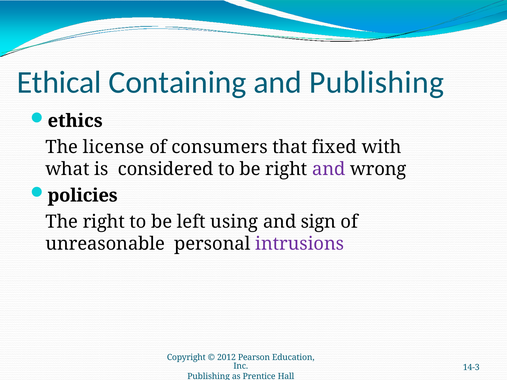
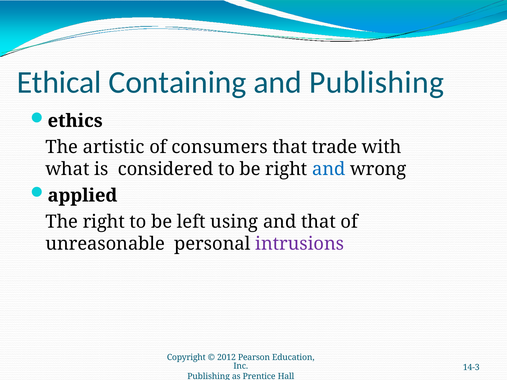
license: license -> artistic
fixed: fixed -> trade
and at (329, 169) colour: purple -> blue
policies: policies -> applied
and sign: sign -> that
